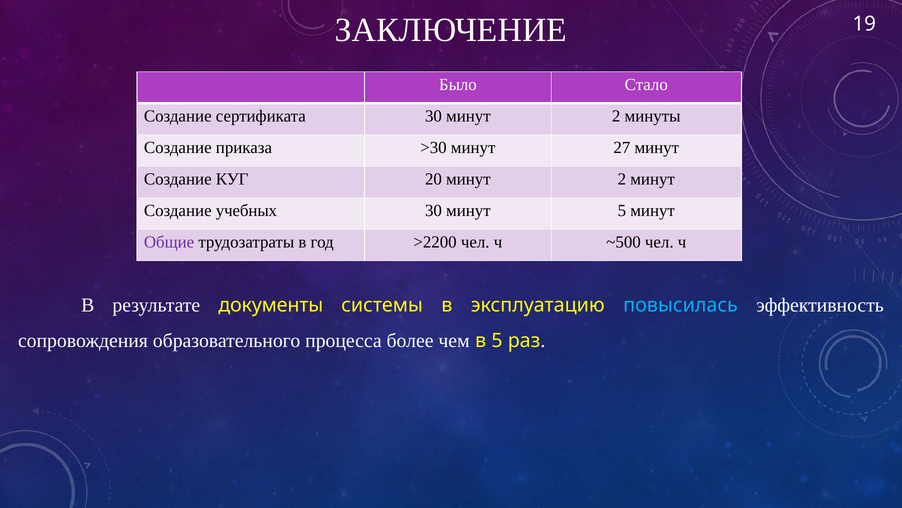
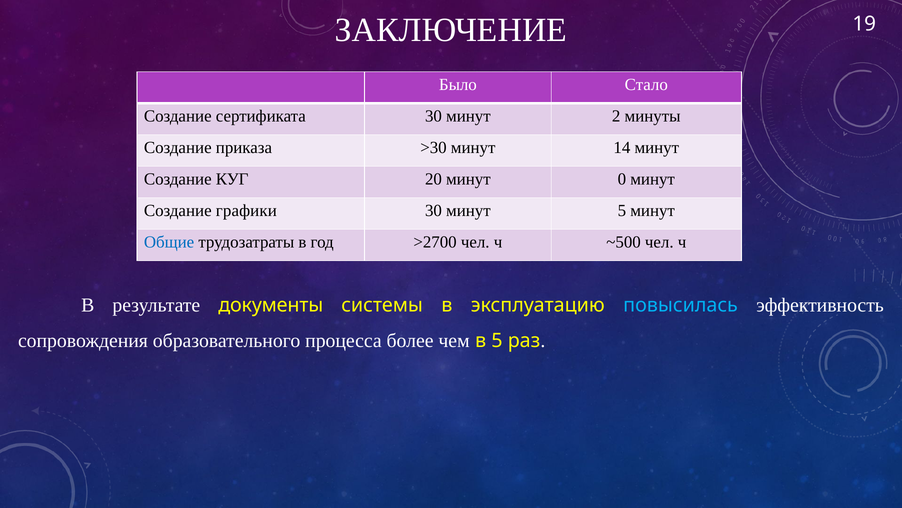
27: 27 -> 14
20 минут 2: 2 -> 0
учебных: учебных -> графики
Общие colour: purple -> blue
>2200: >2200 -> >2700
